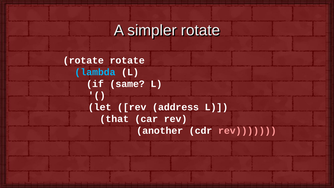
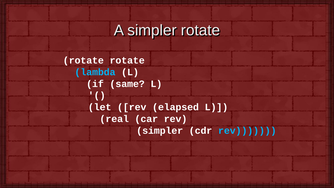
address: address -> elapsed
that: that -> real
another at (160, 131): another -> simpler
rev at (247, 131) colour: pink -> light blue
